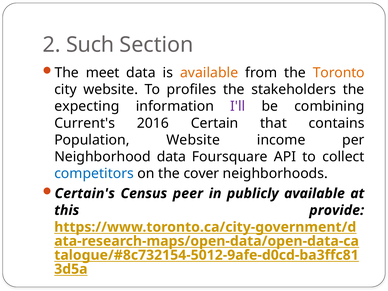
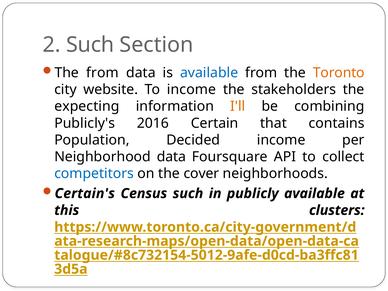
The meet: meet -> from
available at (209, 73) colour: orange -> blue
To profiles: profiles -> income
I'll colour: purple -> orange
Current's: Current's -> Publicly's
Population Website: Website -> Decided
Census peer: peer -> such
provide: provide -> clusters
